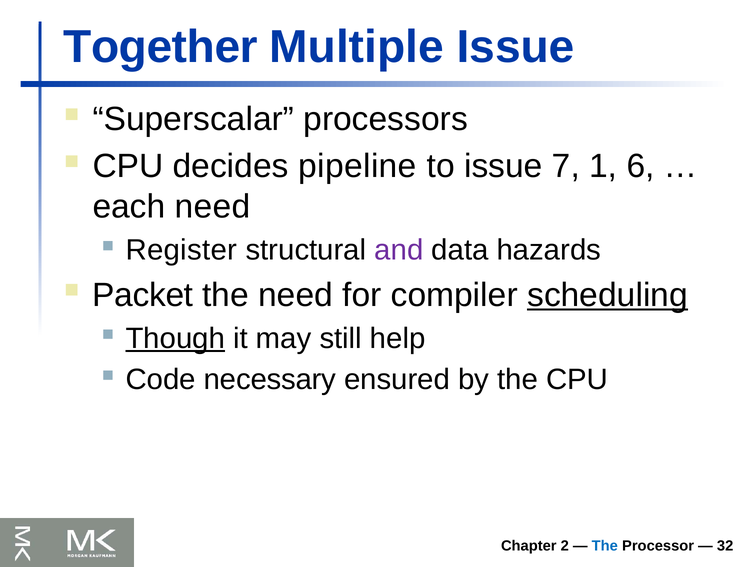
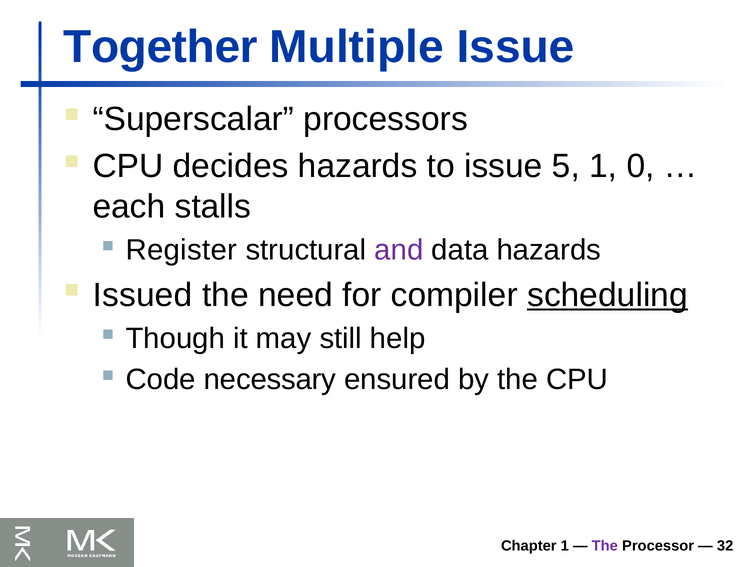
decides pipeline: pipeline -> hazards
7: 7 -> 5
6: 6 -> 0
each need: need -> stalls
Packet: Packet -> Issued
Though underline: present -> none
Chapter 2: 2 -> 1
The at (605, 546) colour: blue -> purple
